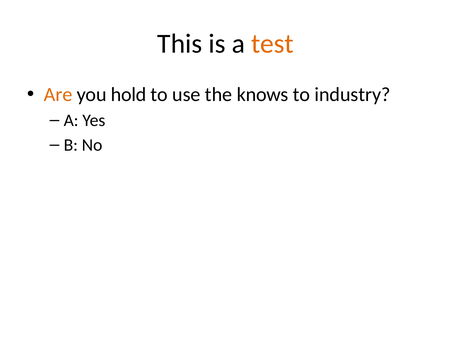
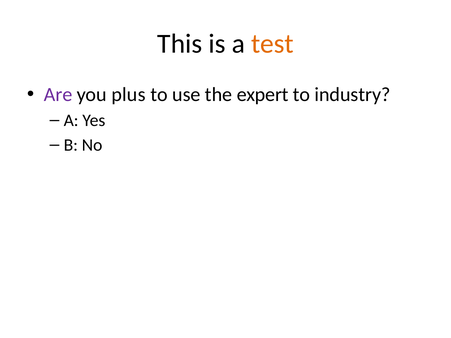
Are colour: orange -> purple
hold: hold -> plus
knows: knows -> expert
